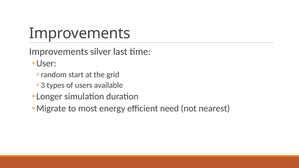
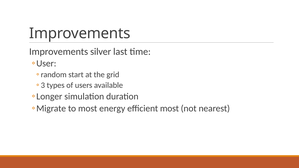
efficient need: need -> most
